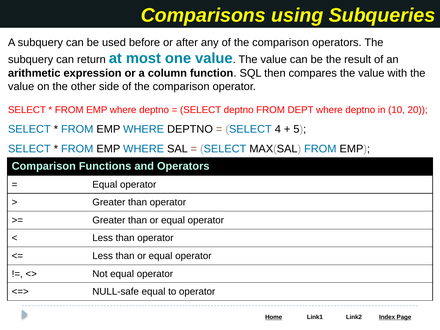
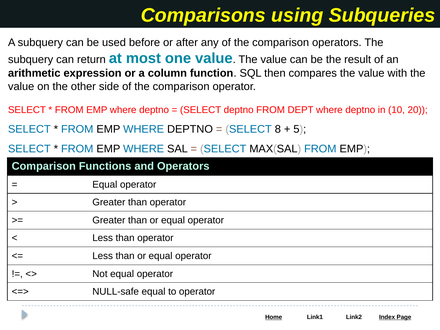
4: 4 -> 8
